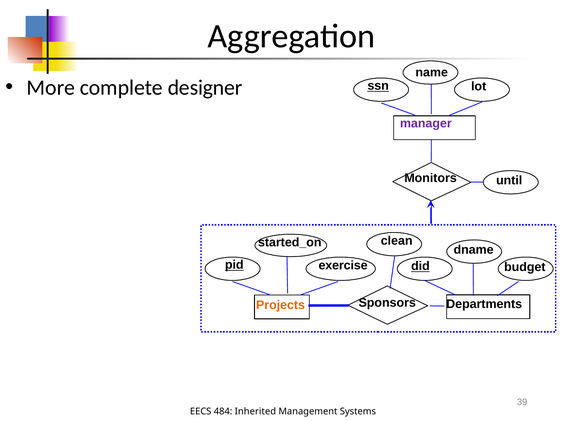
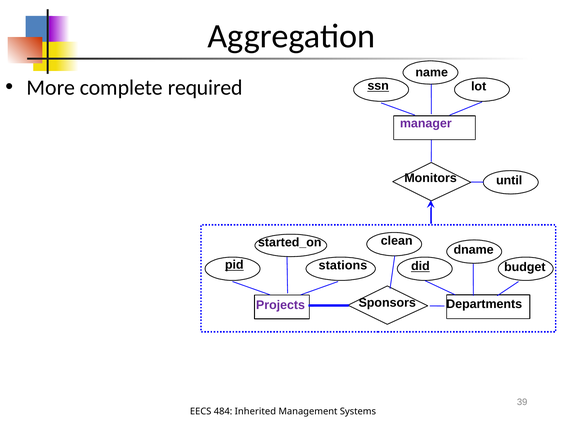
designer: designer -> required
exercise: exercise -> stations
Projects colour: orange -> purple
